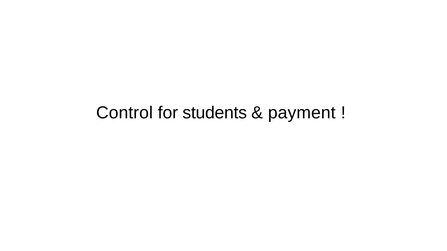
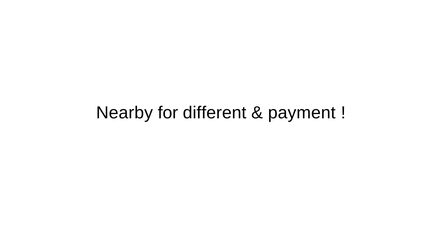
Control: Control -> Nearby
students: students -> different
